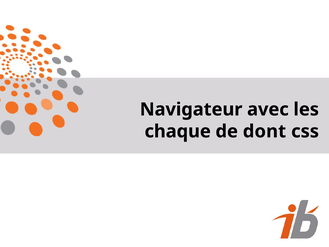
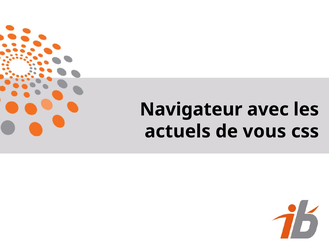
chaque: chaque -> actuels
dont: dont -> vous
